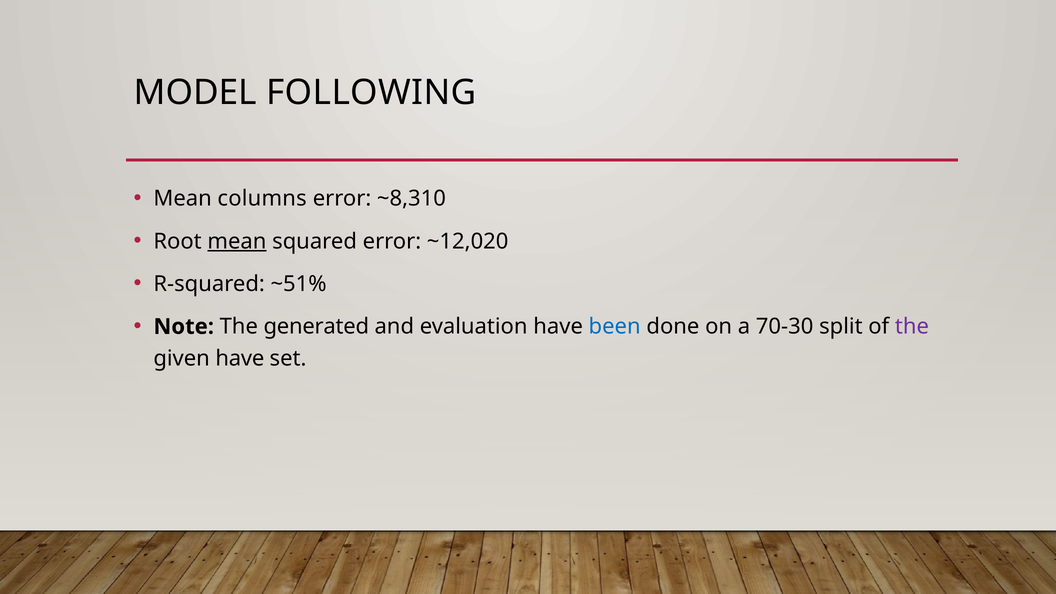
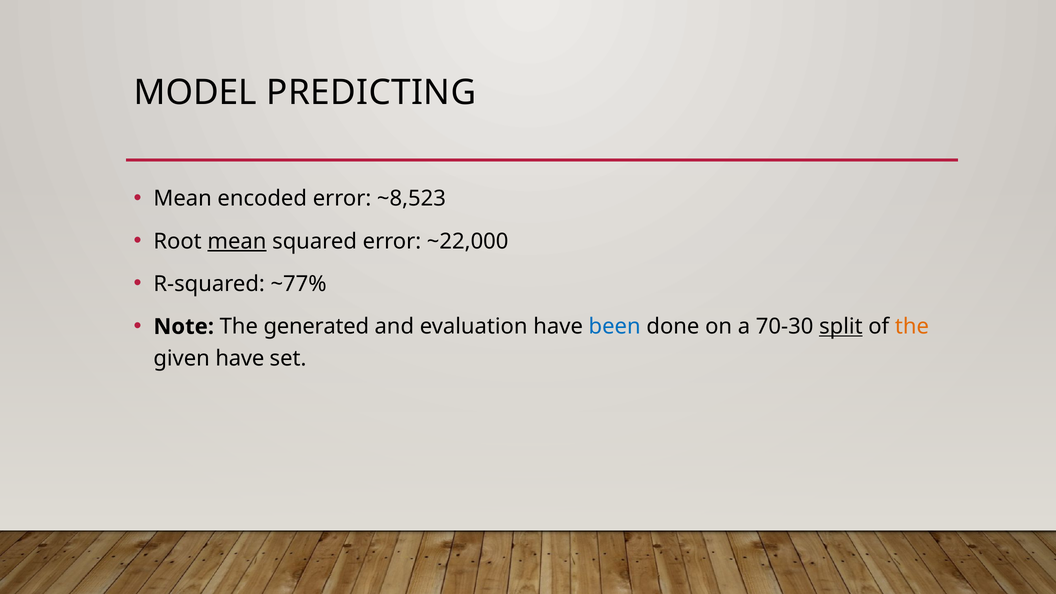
FOLLOWING: FOLLOWING -> PREDICTING
columns: columns -> encoded
~8,310: ~8,310 -> ~8,523
~12,020: ~12,020 -> ~22,000
~51%: ~51% -> ~77%
split underline: none -> present
the at (912, 327) colour: purple -> orange
